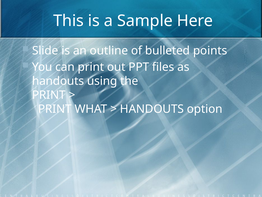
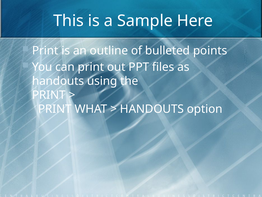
Slide at (45, 51): Slide -> Print
